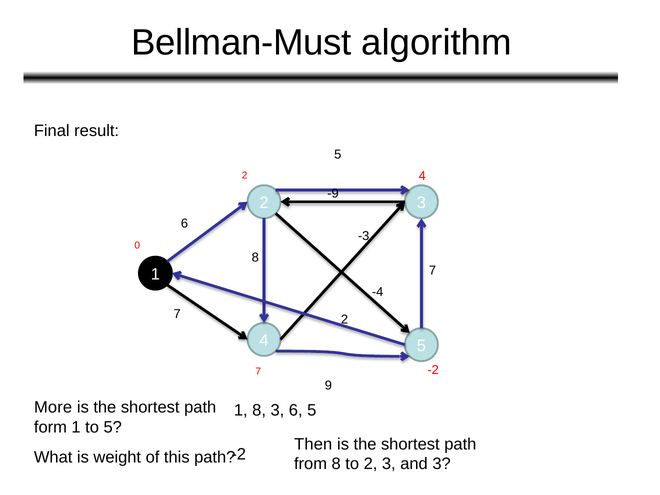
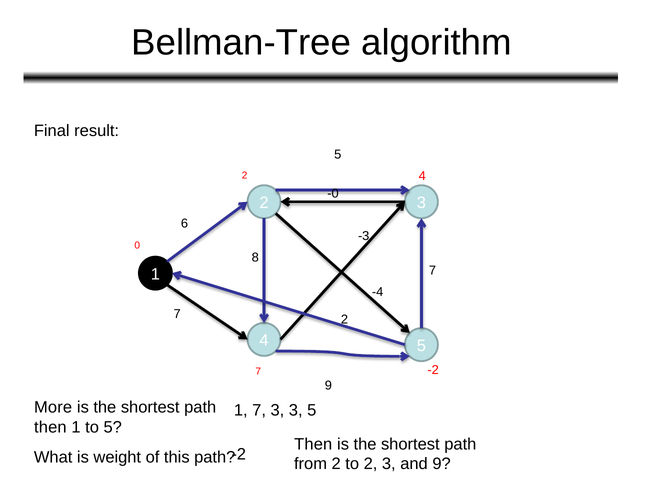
Bellman-Must: Bellman-Must -> Bellman-Tree
-9: -9 -> -0
1 8: 8 -> 7
3 6: 6 -> 3
form at (50, 427): form -> then
from 8: 8 -> 2
and 3: 3 -> 9
